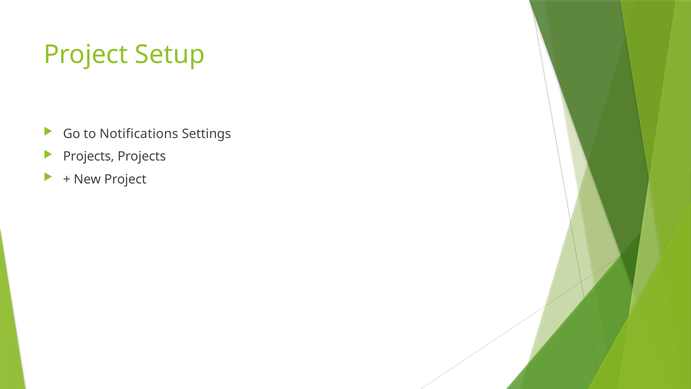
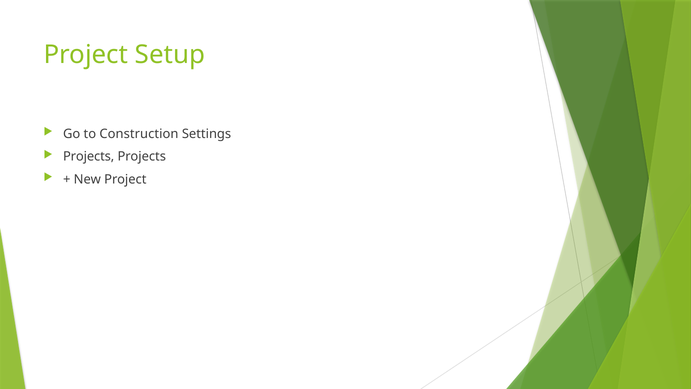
Notifications: Notifications -> Construction
